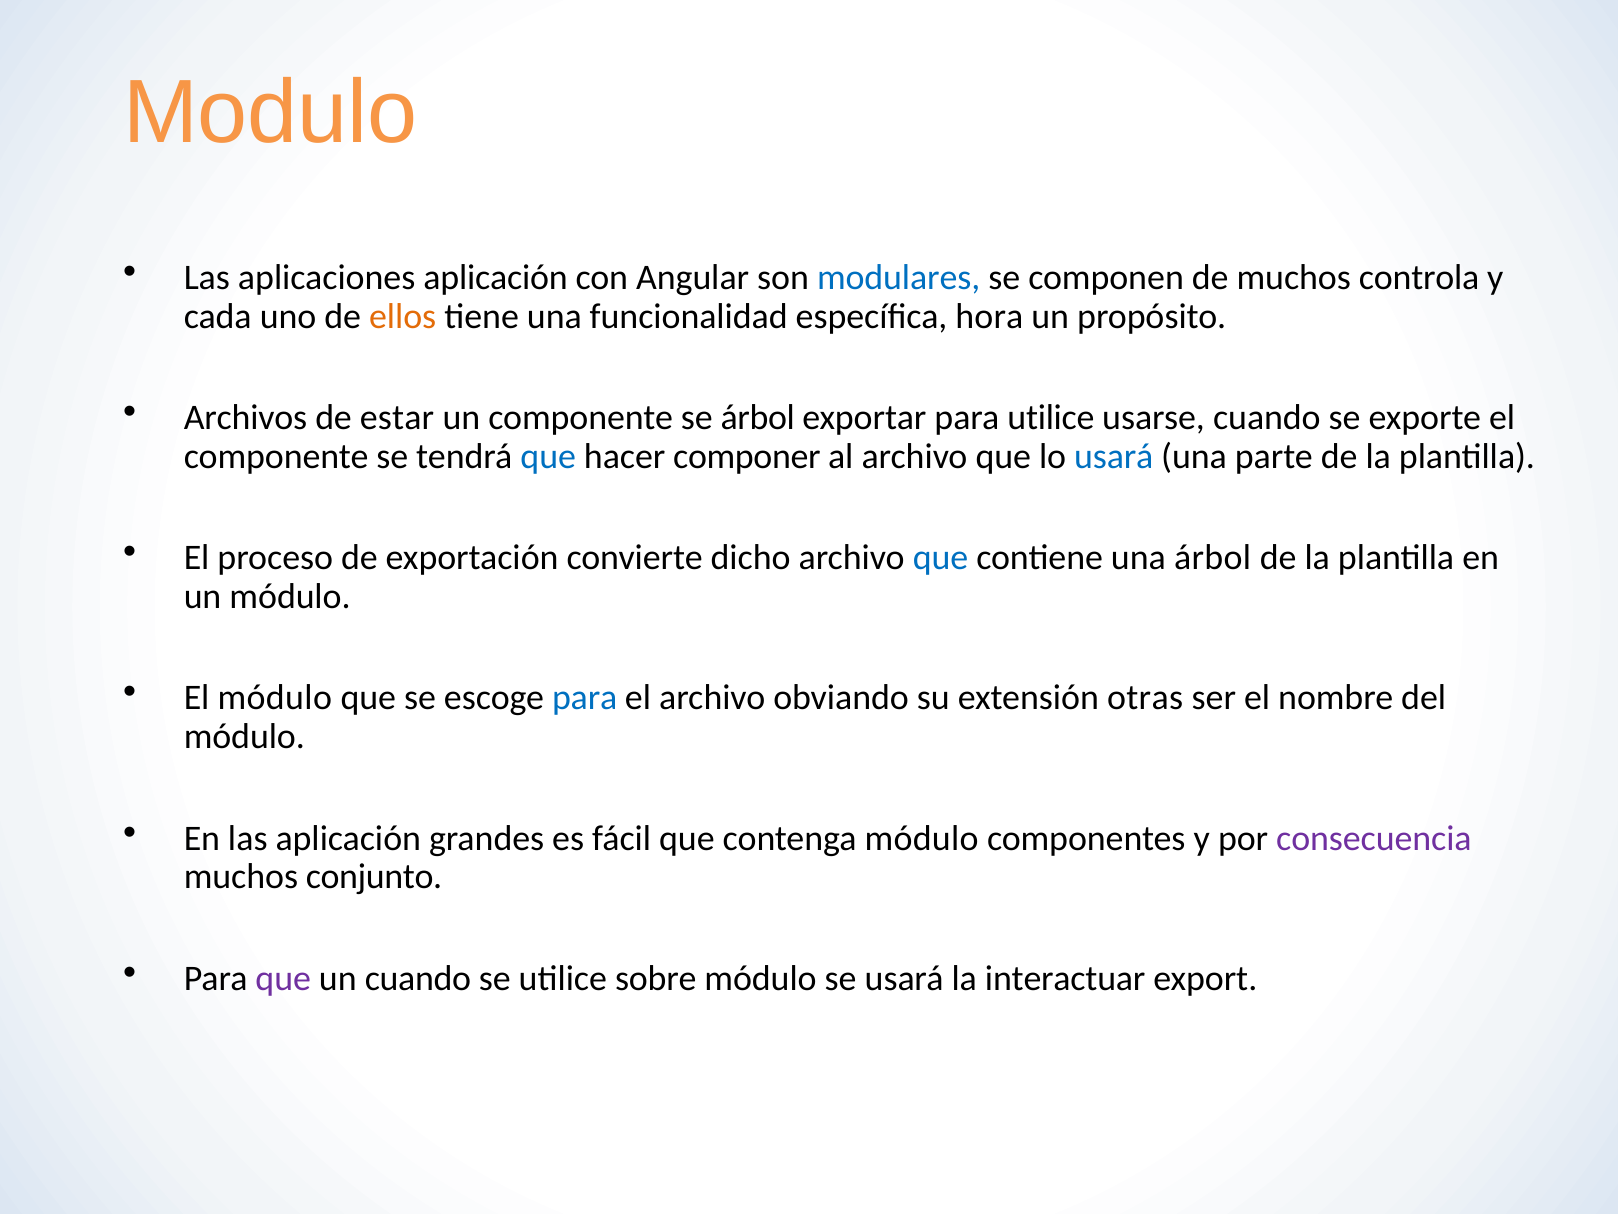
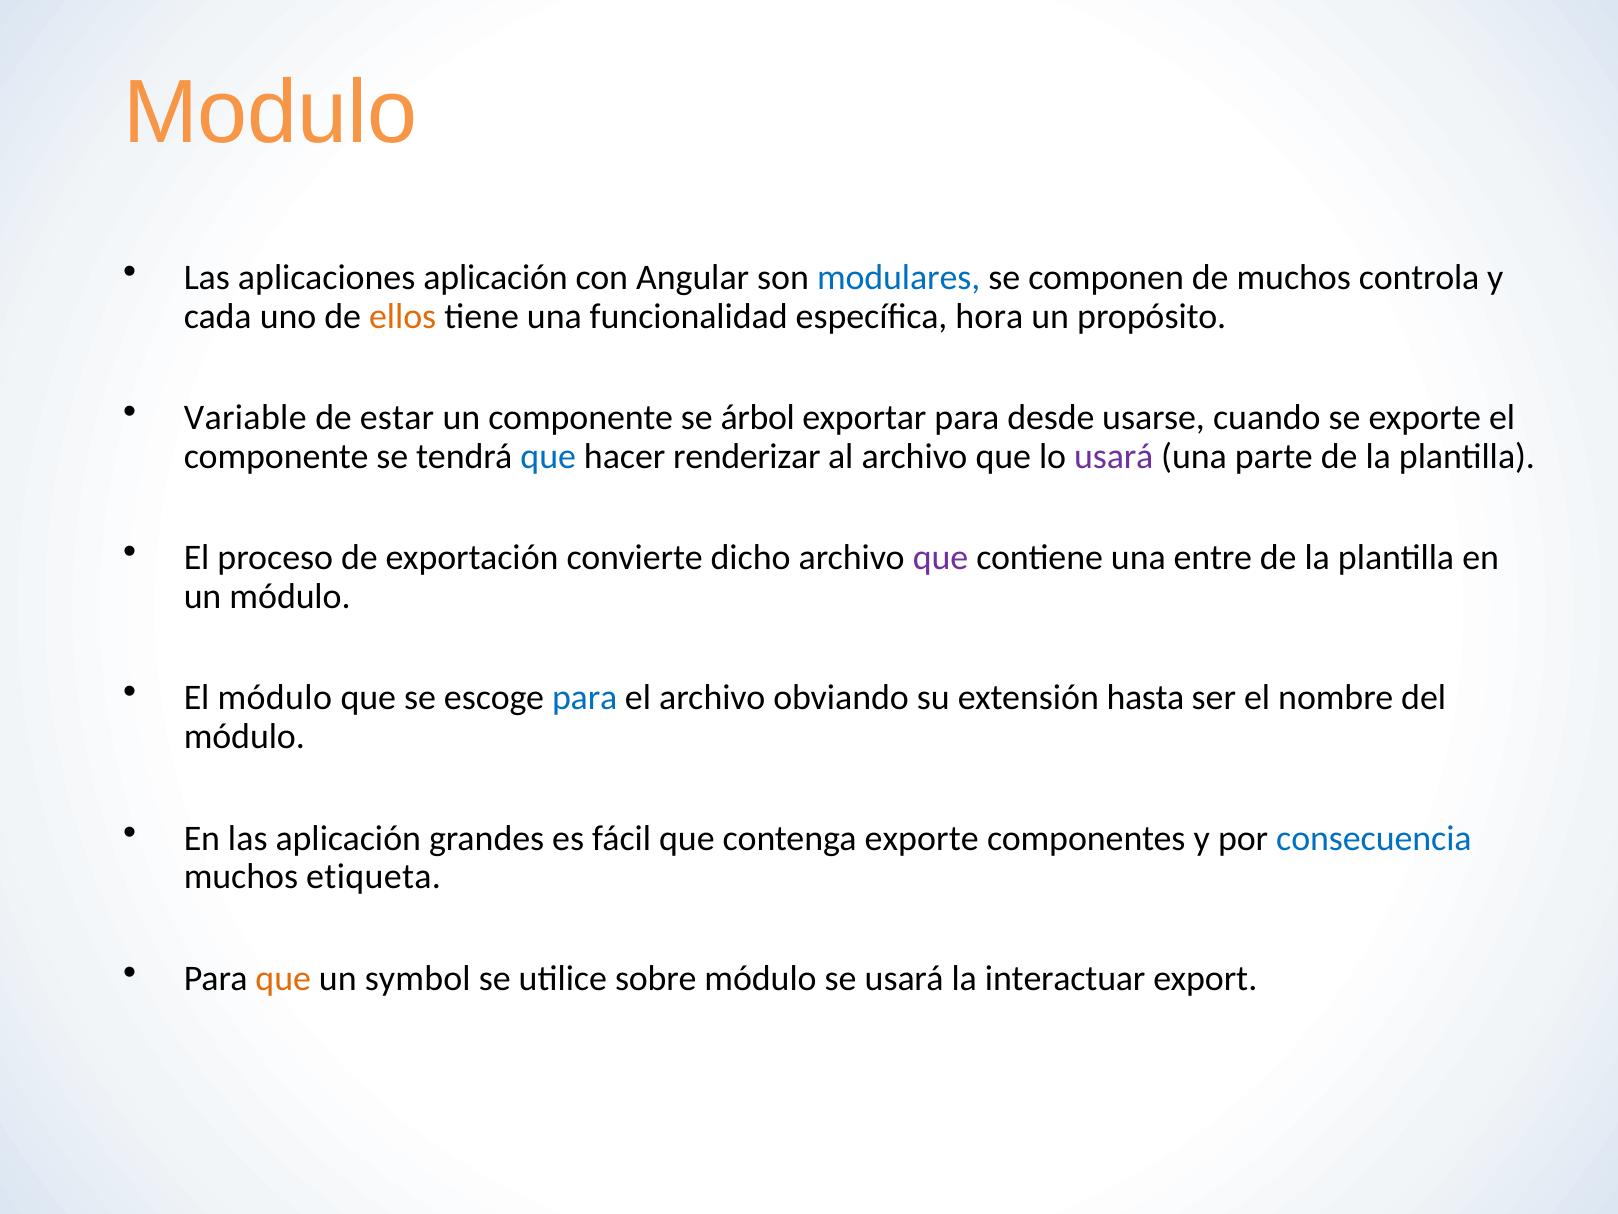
Archivos: Archivos -> Variable
para utilice: utilice -> desde
componer: componer -> renderizar
usará at (1114, 456) colour: blue -> purple
que at (940, 558) colour: blue -> purple
una árbol: árbol -> entre
otras: otras -> hasta
contenga módulo: módulo -> exporte
consecuencia colour: purple -> blue
conjunto: conjunto -> etiqueta
que at (283, 978) colour: purple -> orange
un cuando: cuando -> symbol
